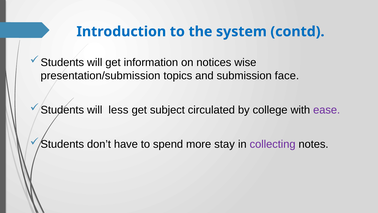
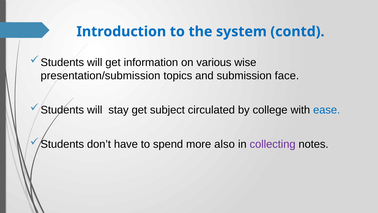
notices: notices -> various
less: less -> stay
ease colour: purple -> blue
stay: stay -> also
